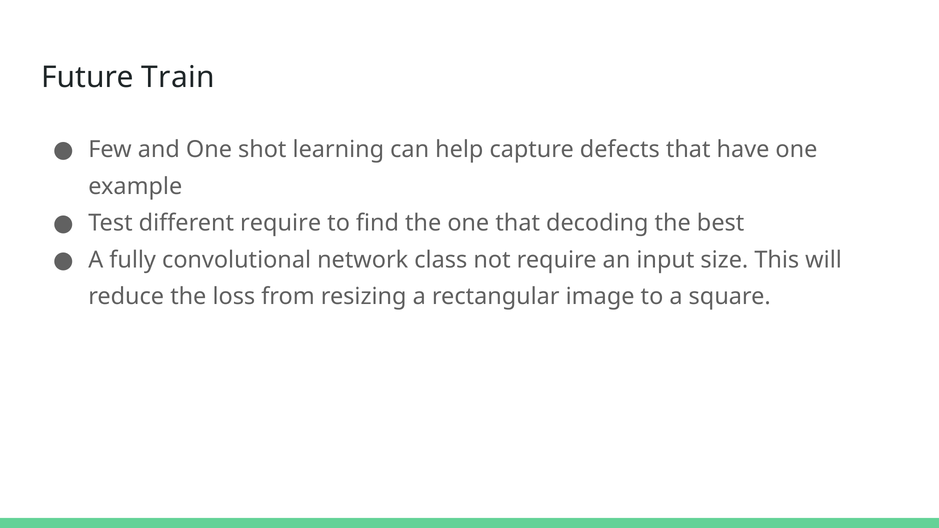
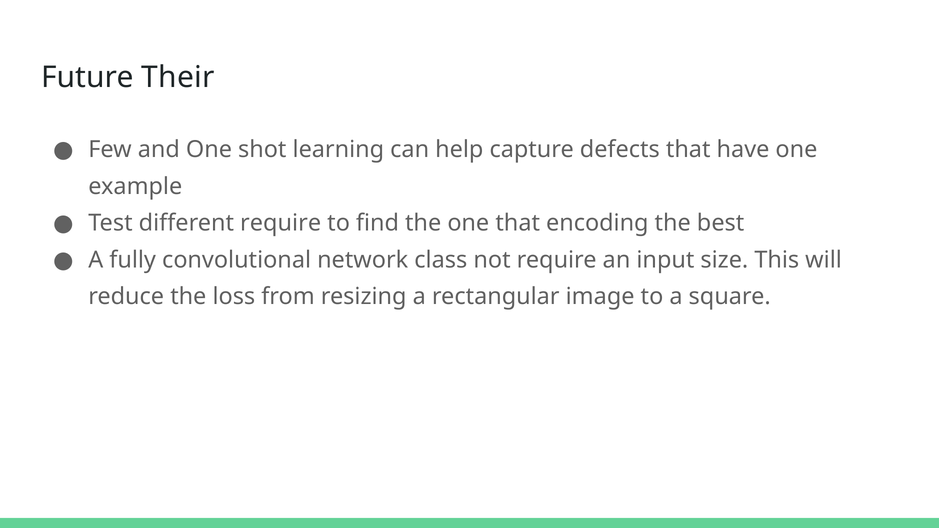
Train: Train -> Their
decoding: decoding -> encoding
